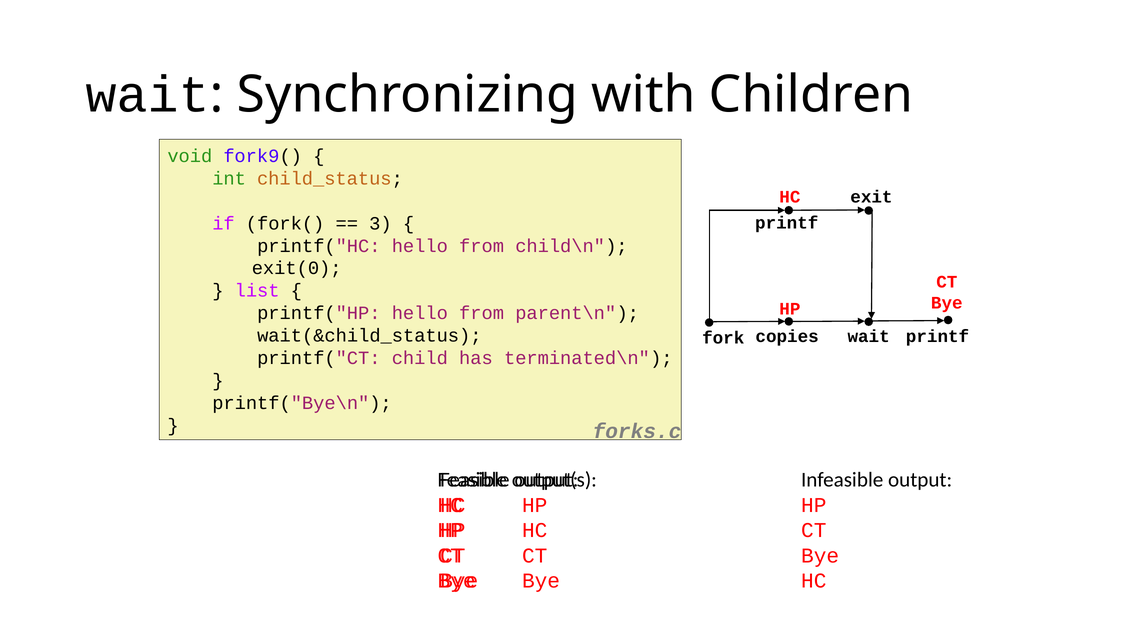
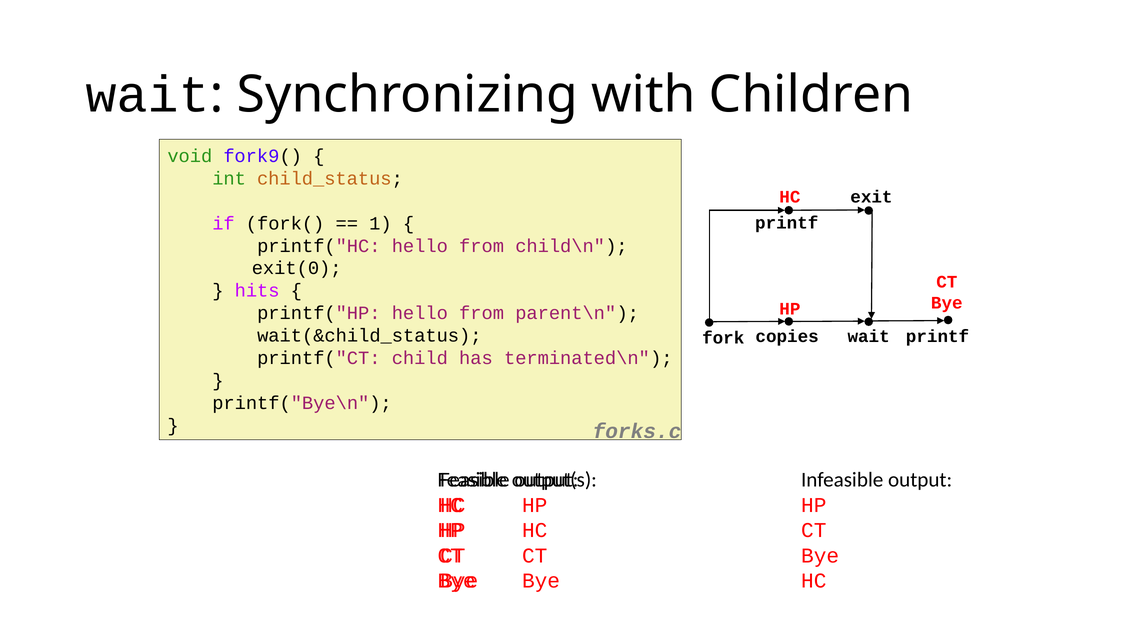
3: 3 -> 1
list: list -> hits
